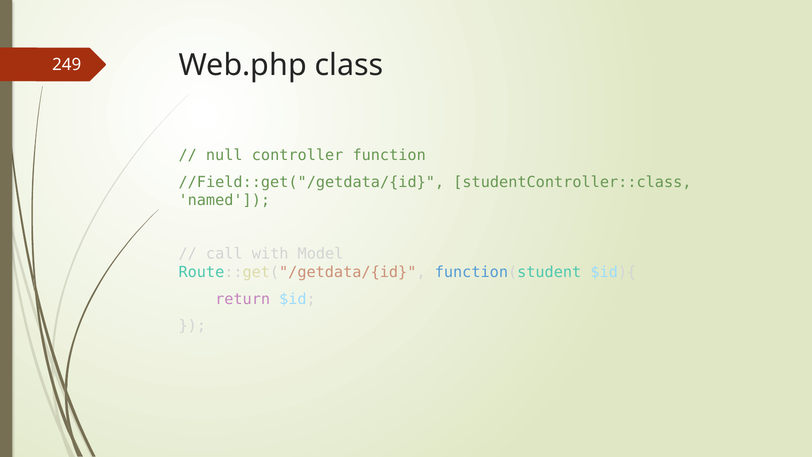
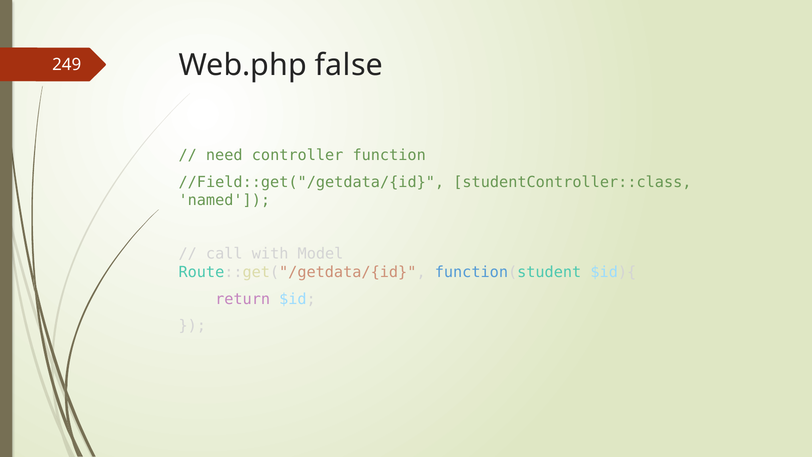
class: class -> false
null: null -> need
